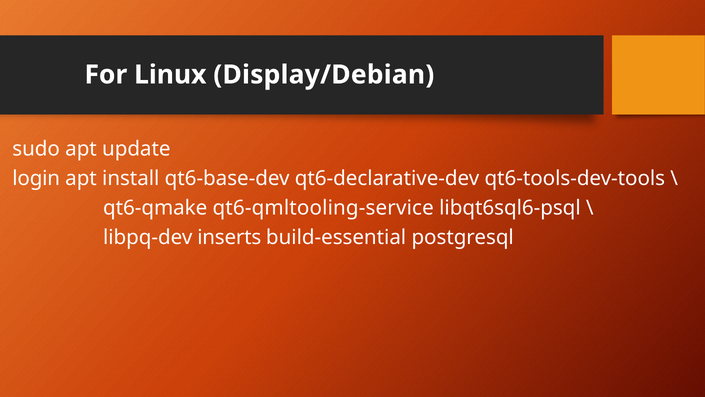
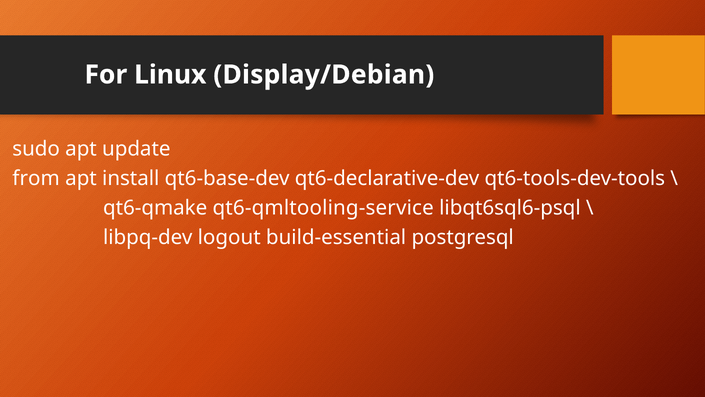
login: login -> from
inserts: inserts -> logout
